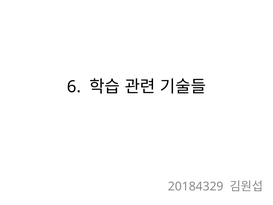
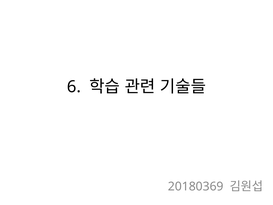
20184329: 20184329 -> 20180369
